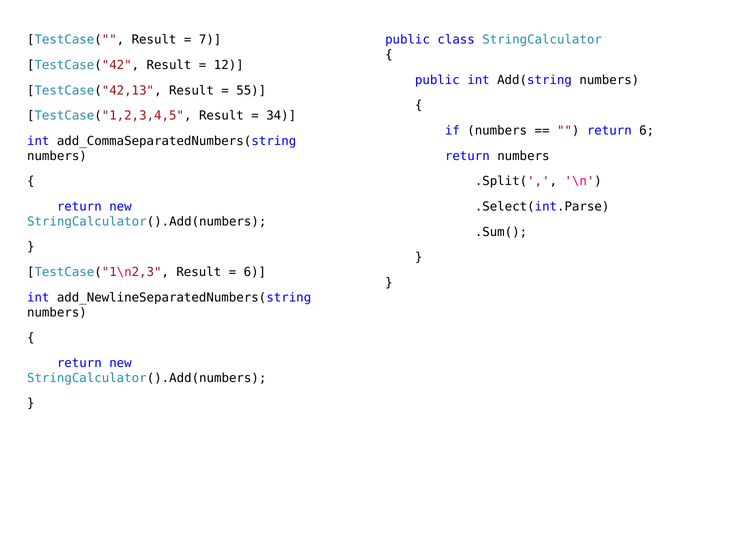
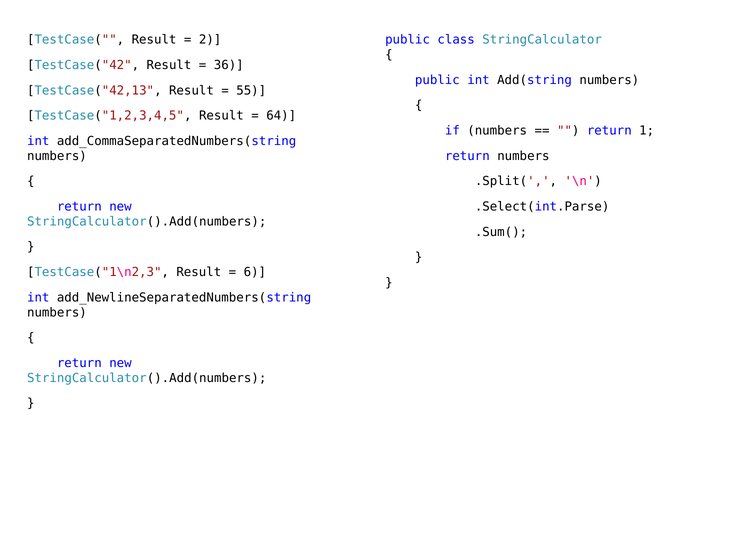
7: 7 -> 2
12: 12 -> 36
34: 34 -> 64
return 6: 6 -> 1
